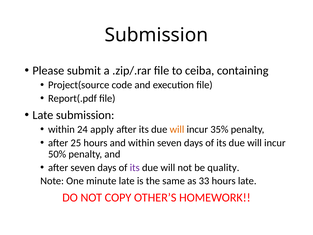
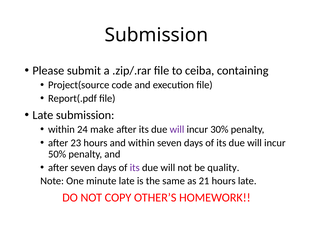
apply: apply -> make
will at (177, 129) colour: orange -> purple
35%: 35% -> 30%
25: 25 -> 23
33: 33 -> 21
